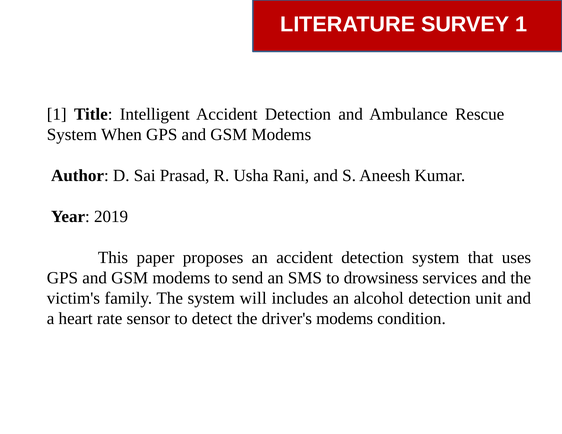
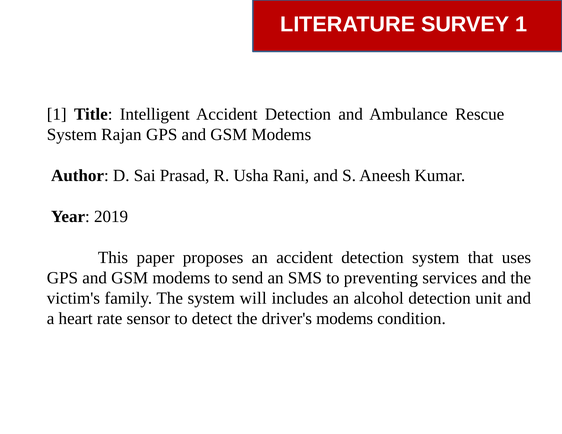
When: When -> Rajan
drowsiness: drowsiness -> preventing
